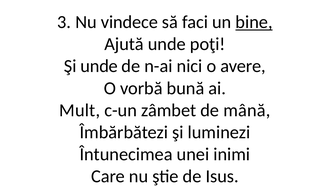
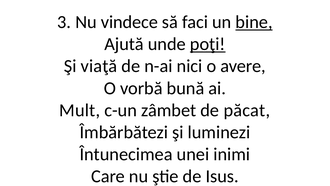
poţi underline: none -> present
Şi unde: unde -> viaţă
mână: mână -> păcat
